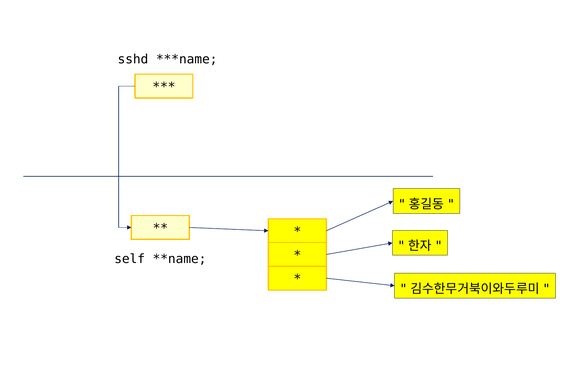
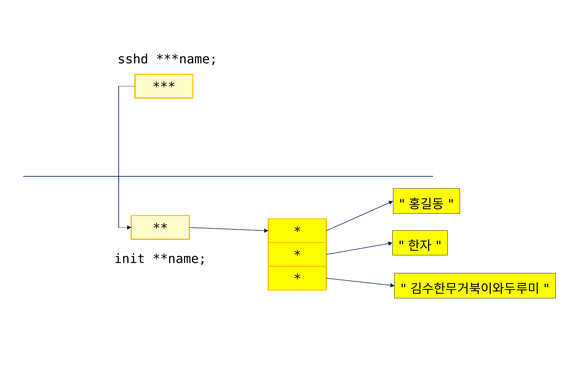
self: self -> init
